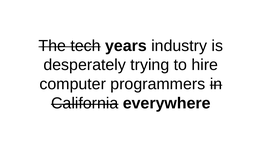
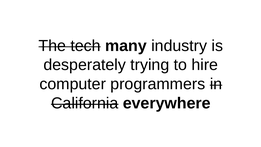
years: years -> many
